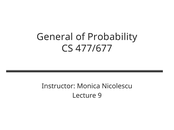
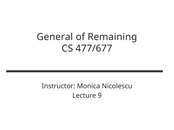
Probability: Probability -> Remaining
